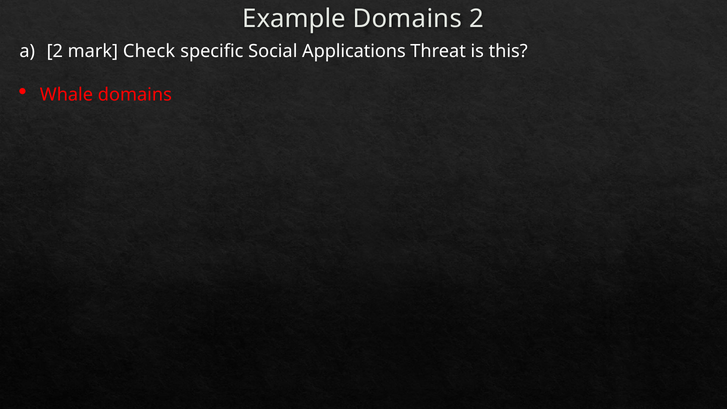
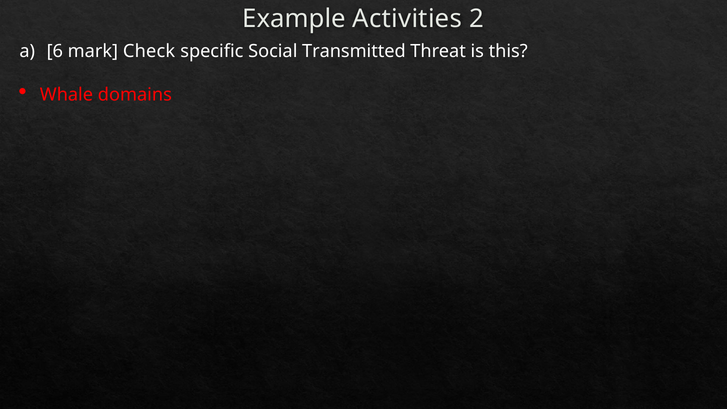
Example Domains: Domains -> Activities
2 at (55, 51): 2 -> 6
Applications: Applications -> Transmitted
